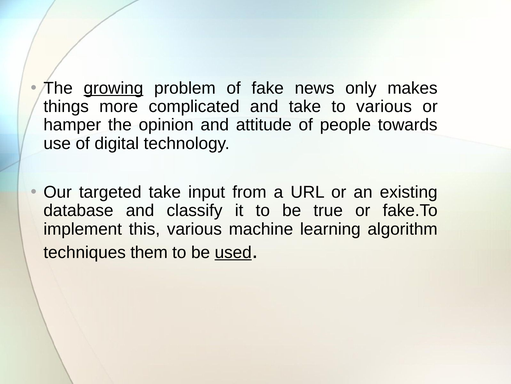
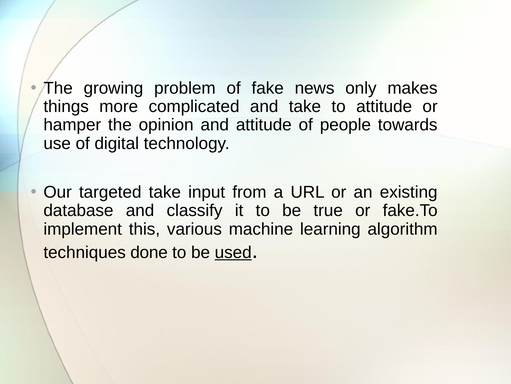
growing underline: present -> none
to various: various -> attitude
them: them -> done
